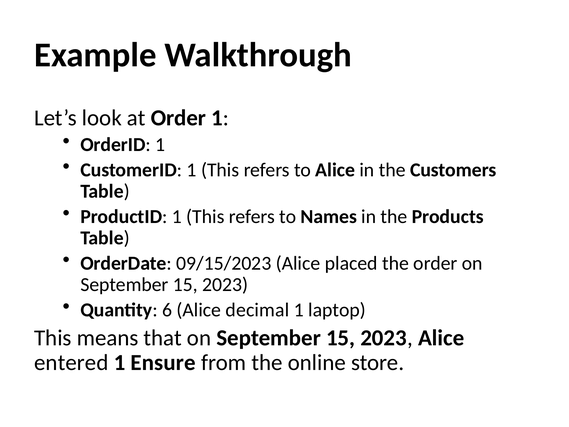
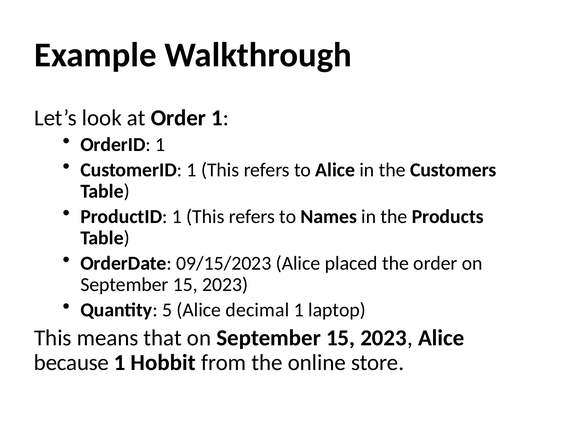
6: 6 -> 5
entered: entered -> because
Ensure: Ensure -> Hobbit
